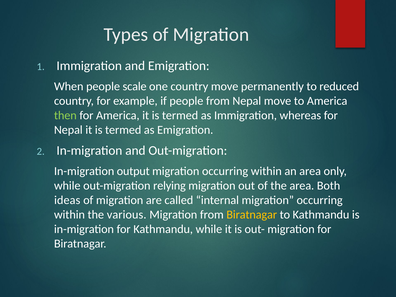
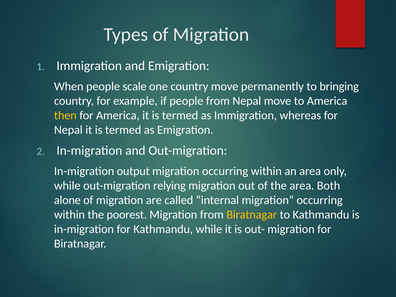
reduced: reduced -> bringing
then colour: light green -> yellow
ideas: ideas -> alone
various: various -> poorest
